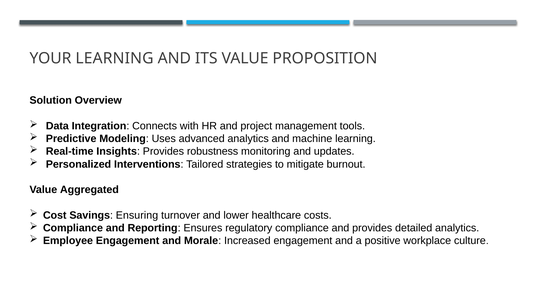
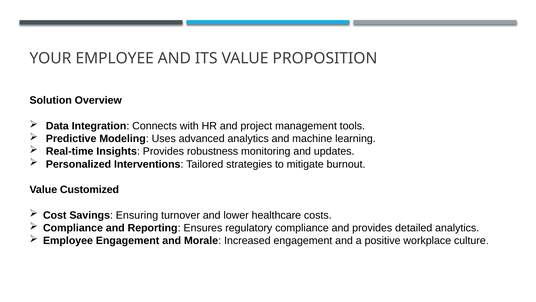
YOUR LEARNING: LEARNING -> EMPLOYEE
Aggregated: Aggregated -> Customized
